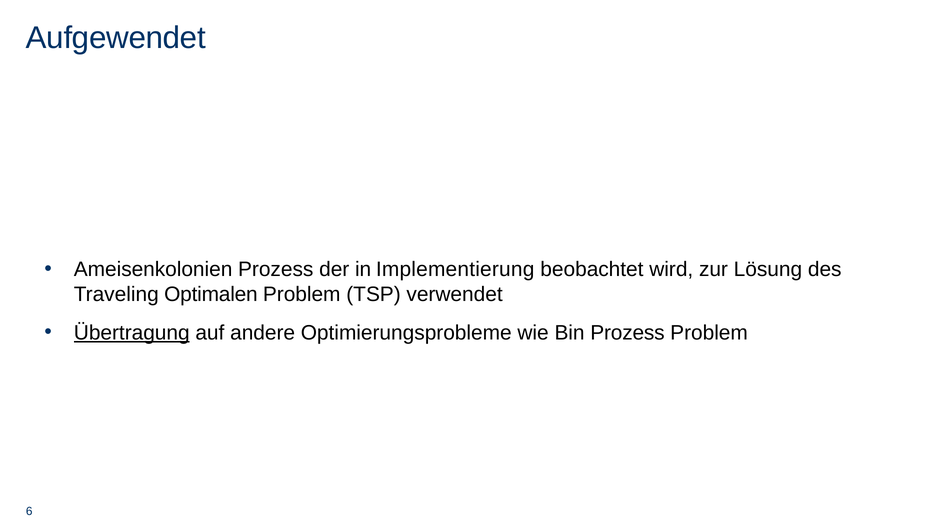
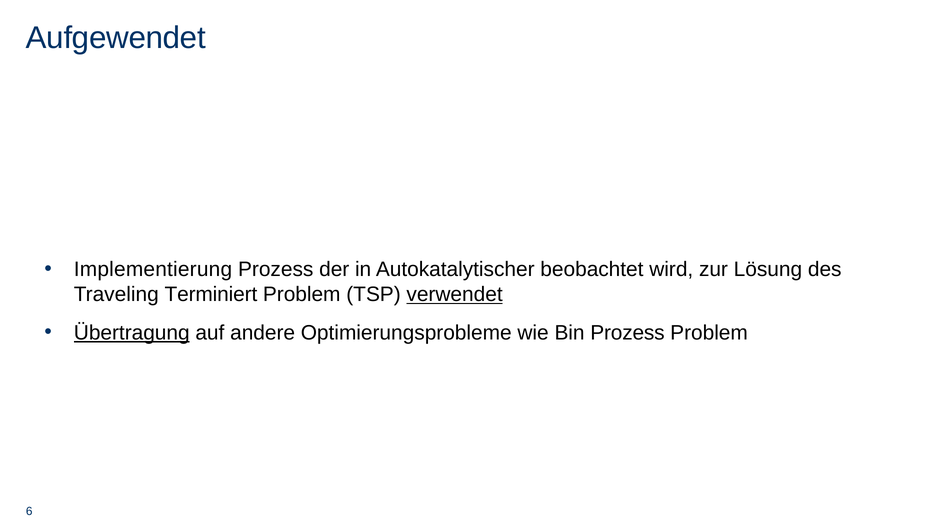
Ameisenkolonien: Ameisenkolonien -> Implementierung
Implementierung: Implementierung -> Autokatalytischer
Optimalen: Optimalen -> Terminiert
verwendet underline: none -> present
